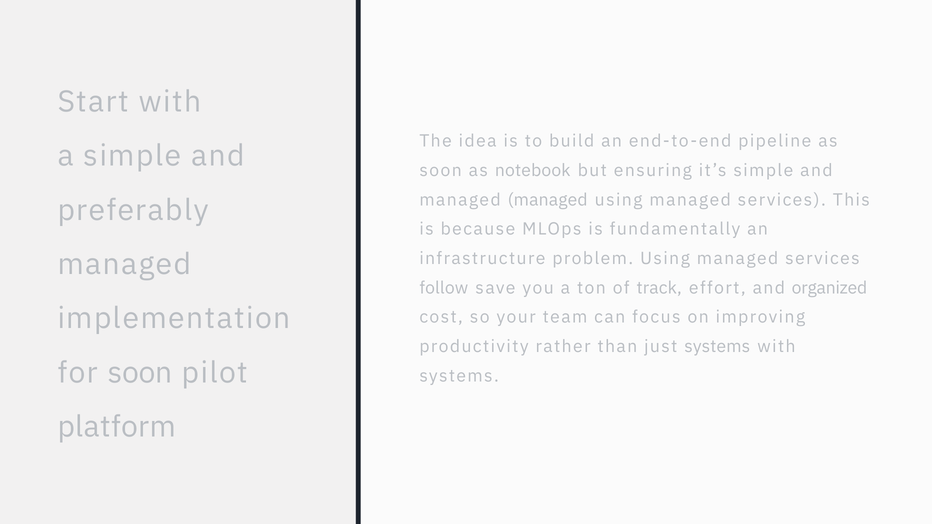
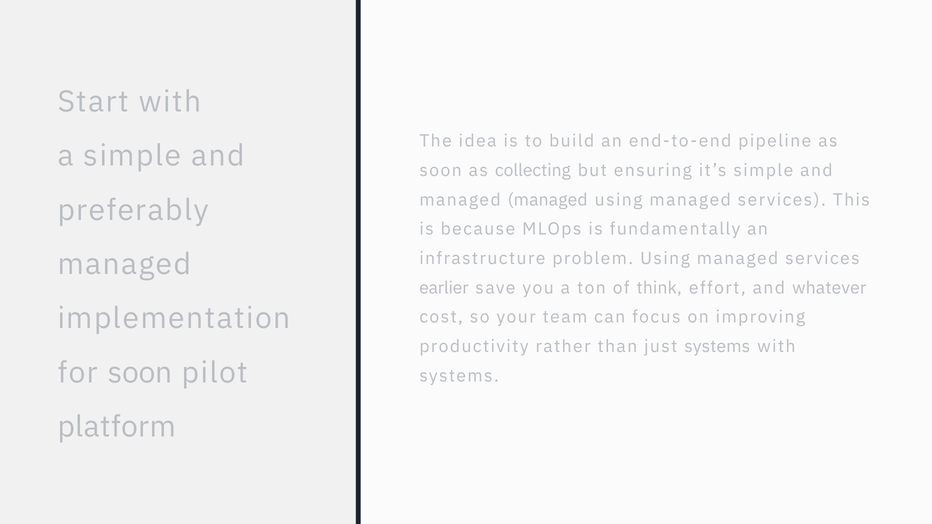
notebook: notebook -> collecting
follow: follow -> earlier
track: track -> think
organized: organized -> whatever
